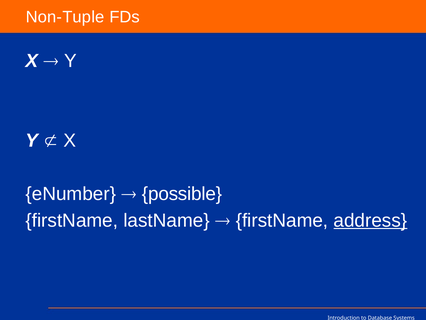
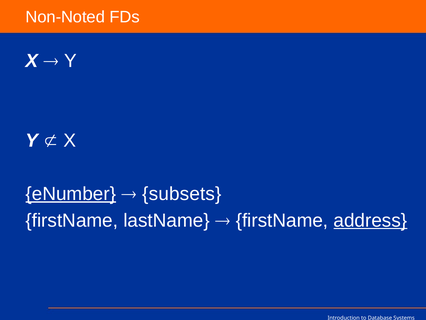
Non-Tuple: Non-Tuple -> Non-Noted
eNumber underline: none -> present
possible: possible -> subsets
